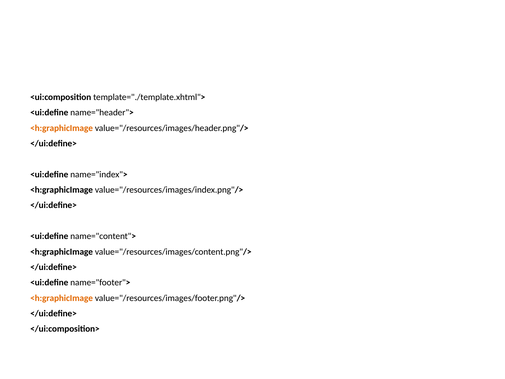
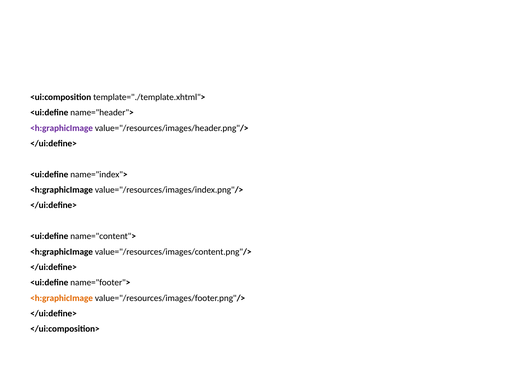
<h:graphicImage at (62, 128) colour: orange -> purple
